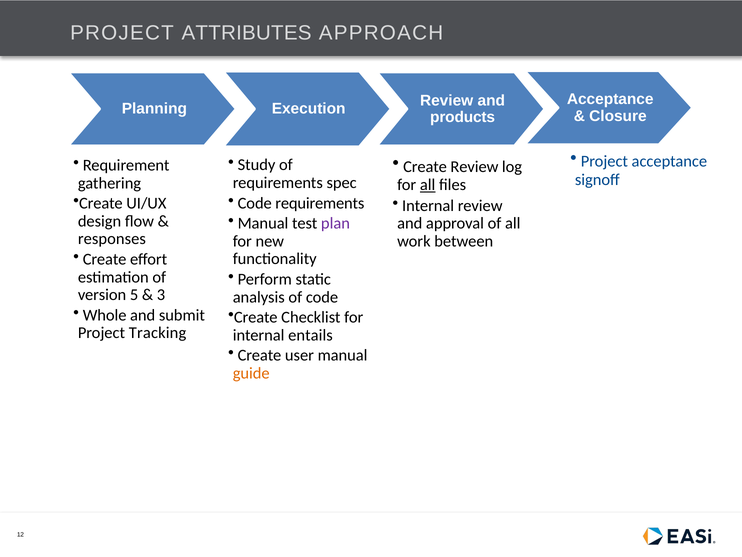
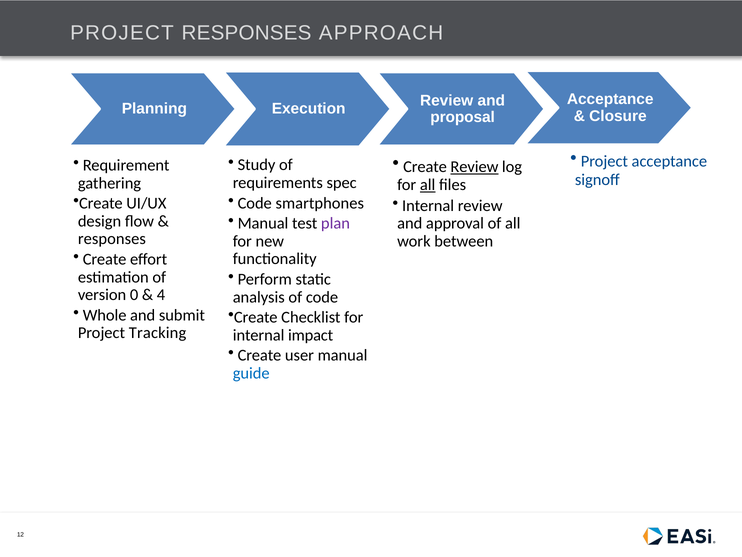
PROJECT ATTRIBUTES: ATTRIBUTES -> RESPONSES
products: products -> proposal
Review at (474, 167) underline: none -> present
Code requirements: requirements -> smartphones
5: 5 -> 0
3: 3 -> 4
entails: entails -> impact
guide colour: orange -> blue
